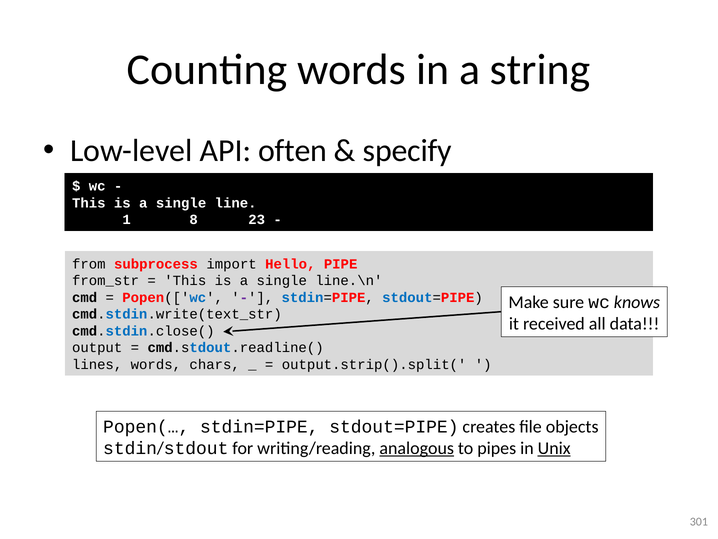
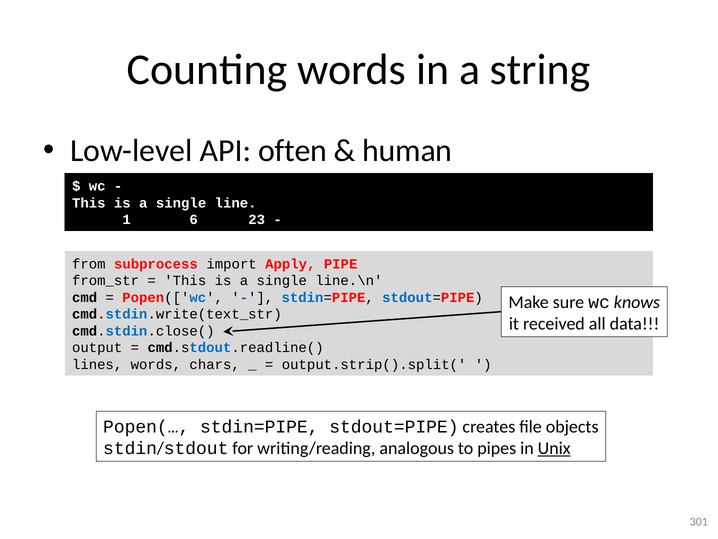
specify: specify -> human
8: 8 -> 6
Hello: Hello -> Apply
analogous underline: present -> none
